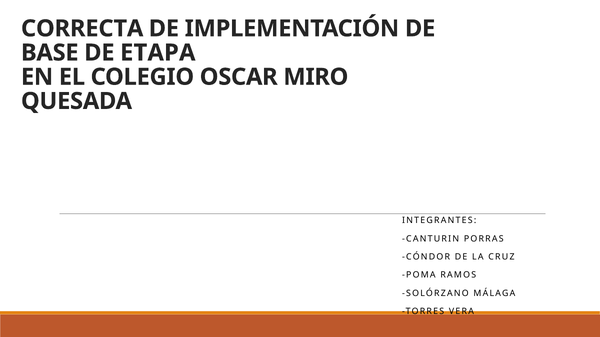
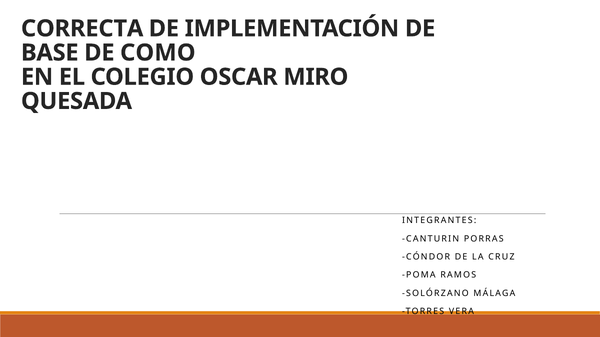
ETAPA: ETAPA -> COMO
